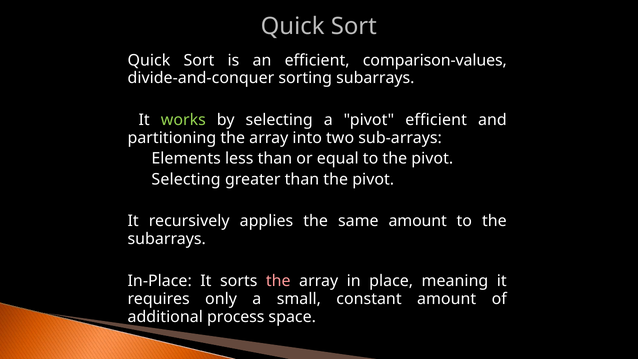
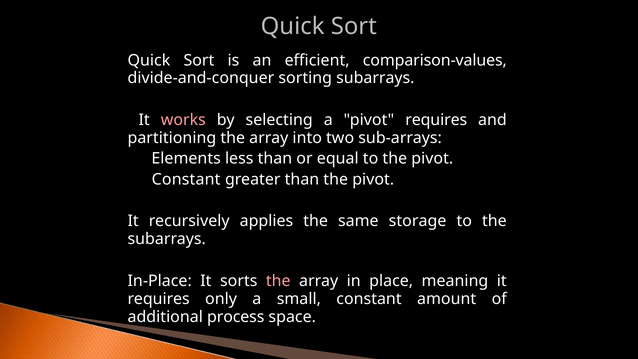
works colour: light green -> pink
pivot efficient: efficient -> requires
Selecting at (186, 179): Selecting -> Constant
same amount: amount -> storage
